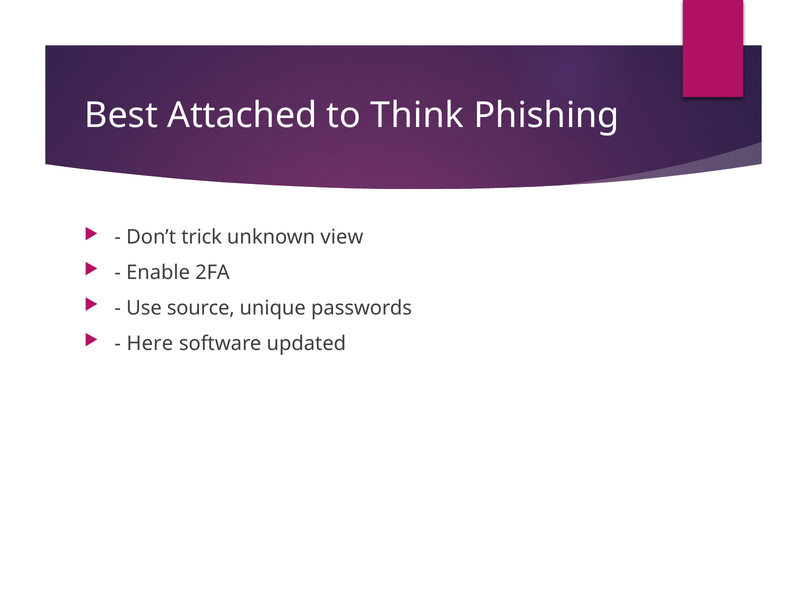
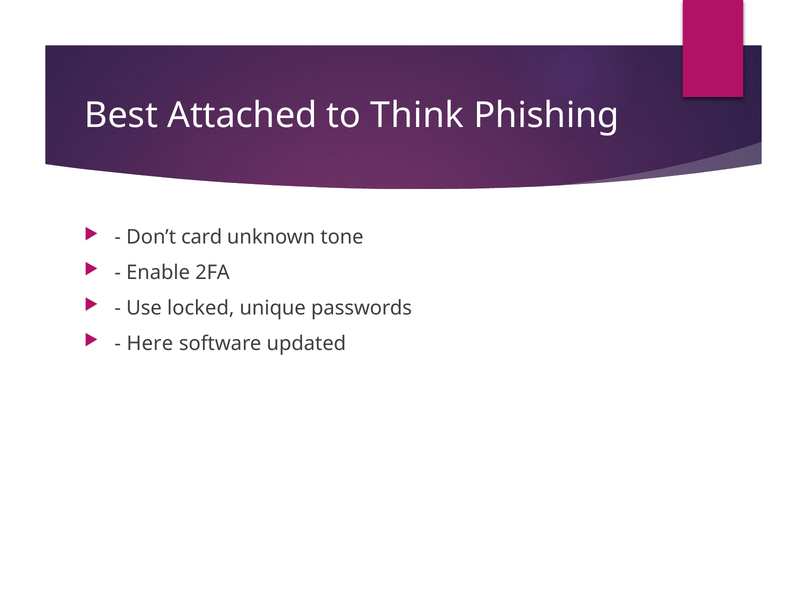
trick: trick -> card
view: view -> tone
source: source -> locked
